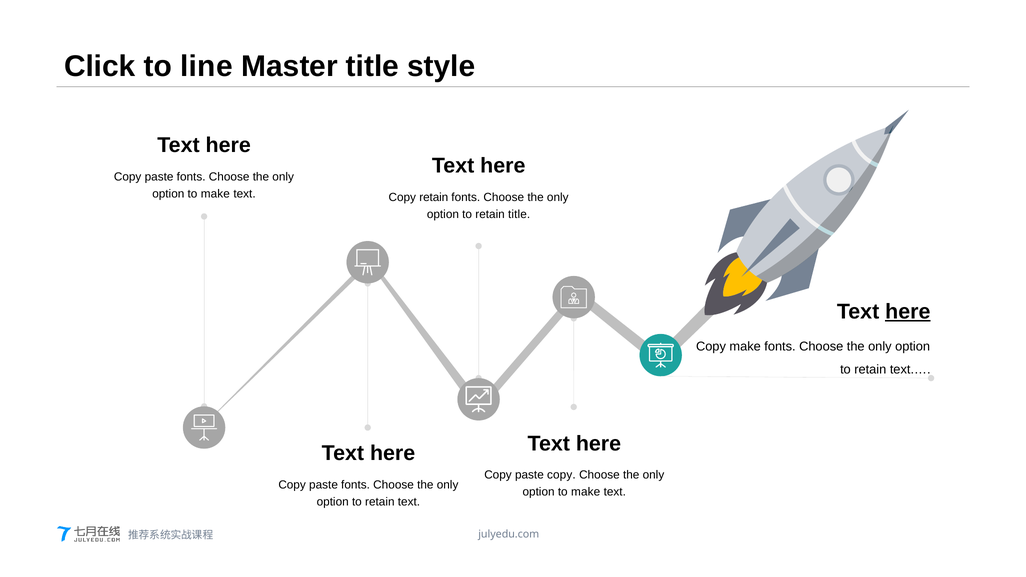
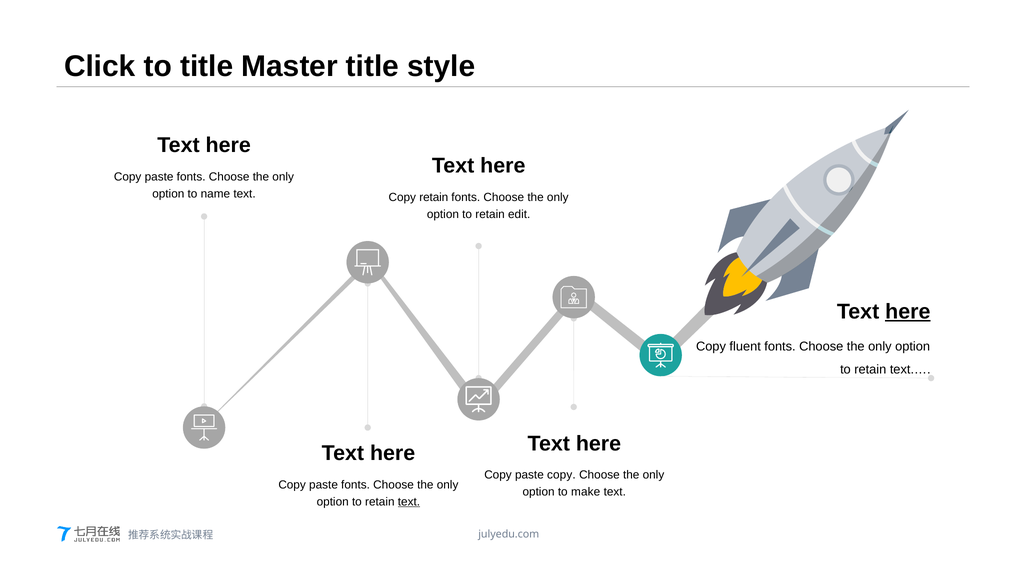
to line: line -> title
make at (215, 194): make -> name
retain title: title -> edit
Copy make: make -> fluent
text at (409, 502) underline: none -> present
